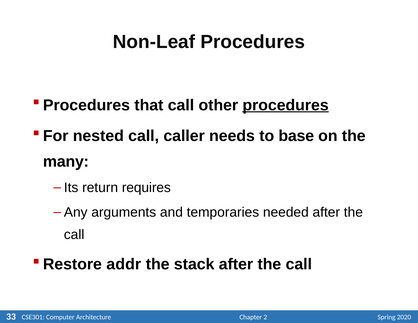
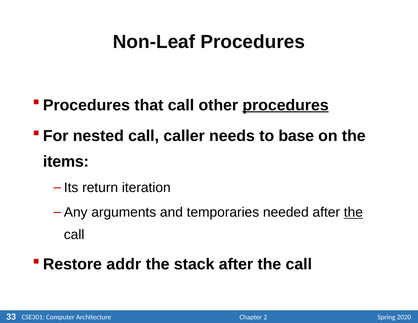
many: many -> items
requires: requires -> iteration
the at (353, 212) underline: none -> present
